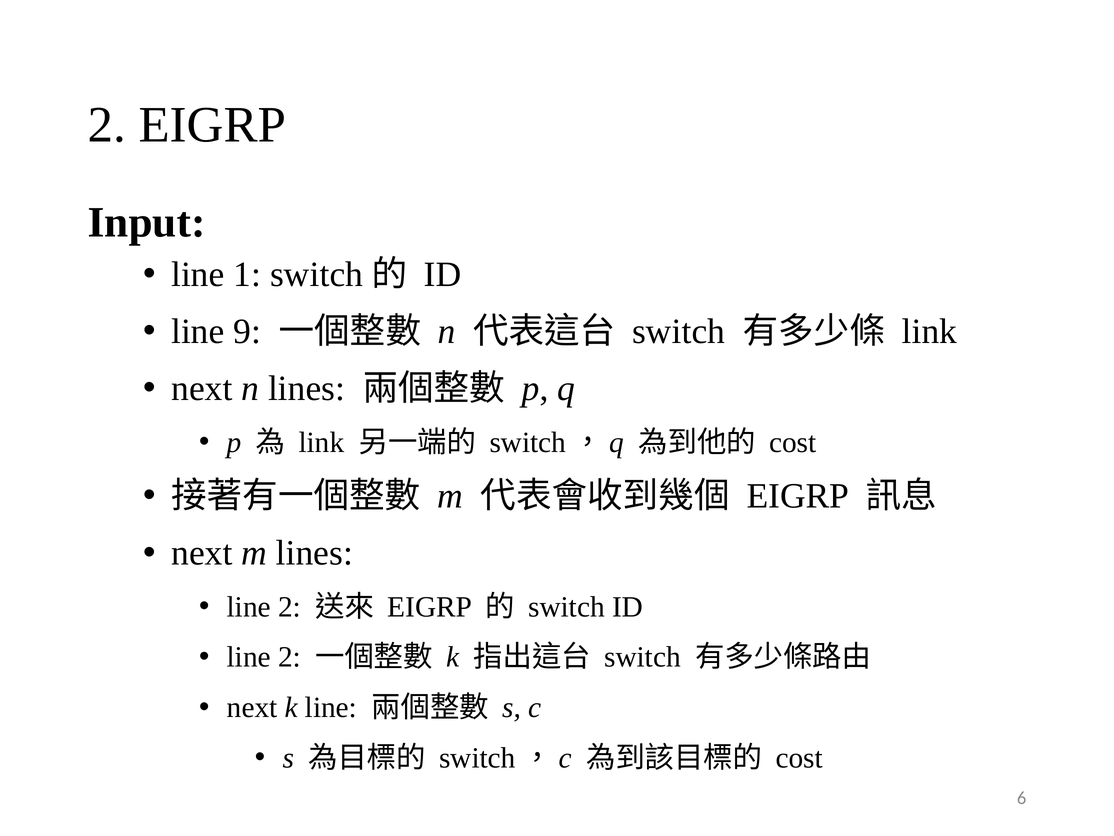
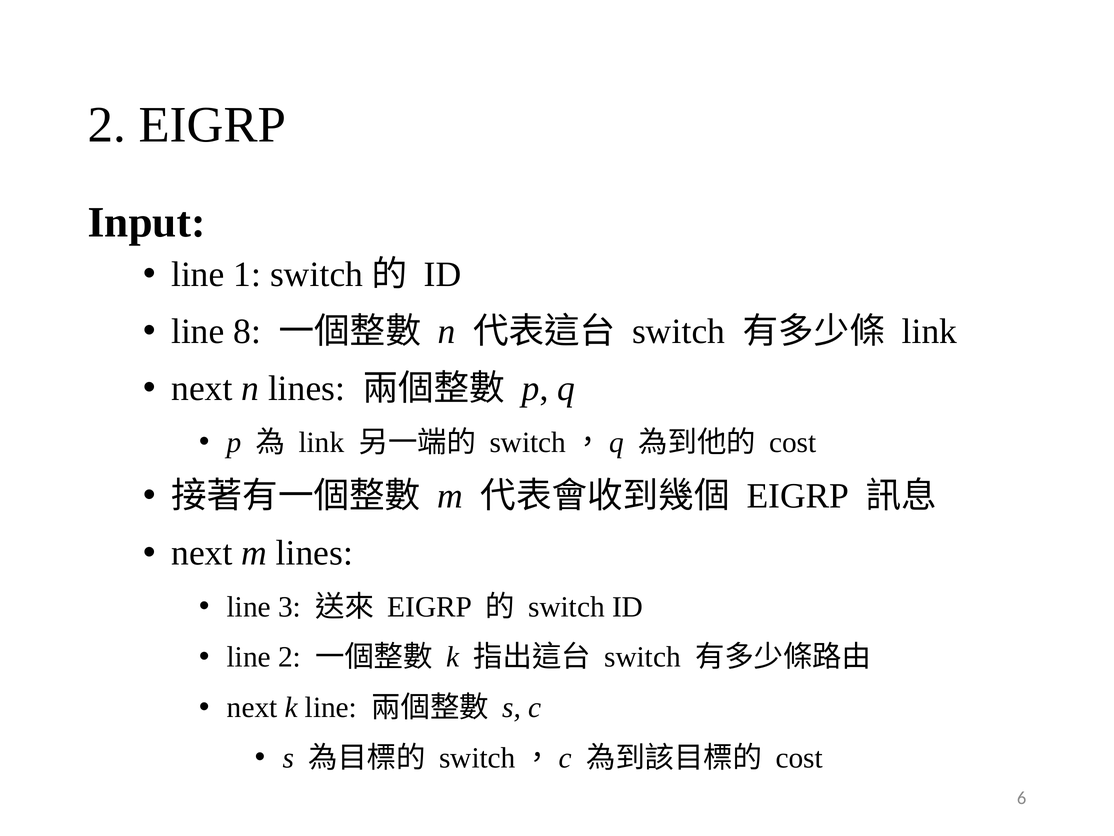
9: 9 -> 8
2 at (290, 607): 2 -> 3
